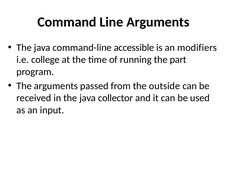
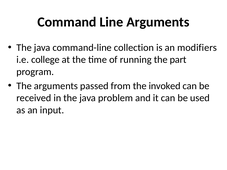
accessible: accessible -> collection
outside: outside -> invoked
collector: collector -> problem
